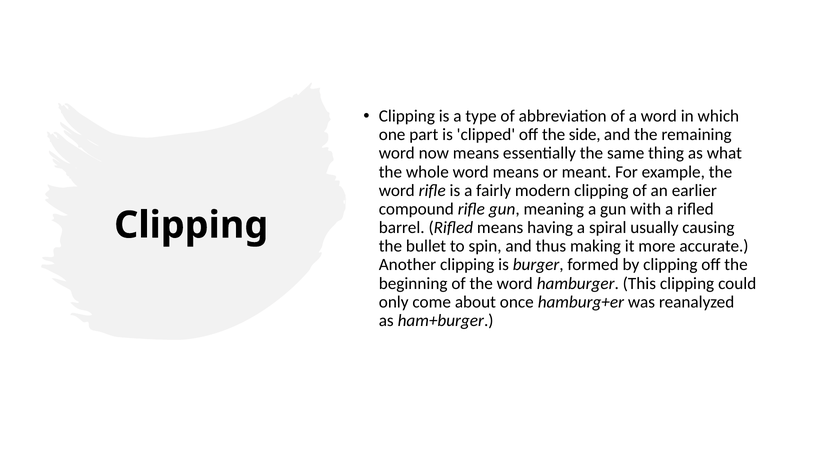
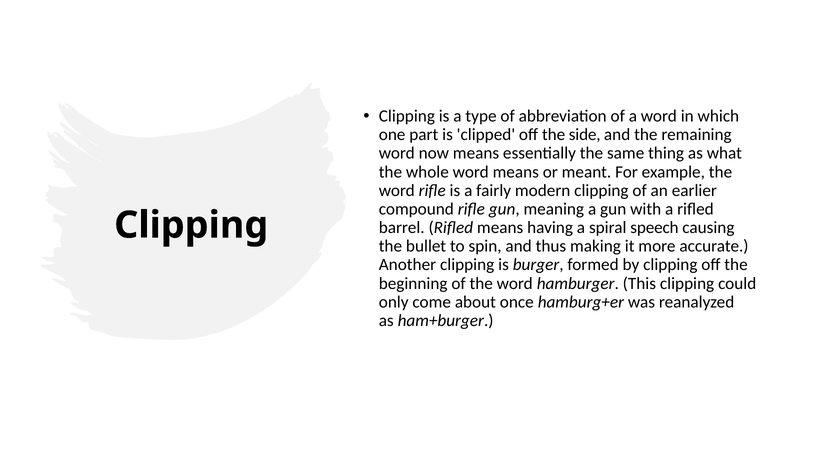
usually: usually -> speech
